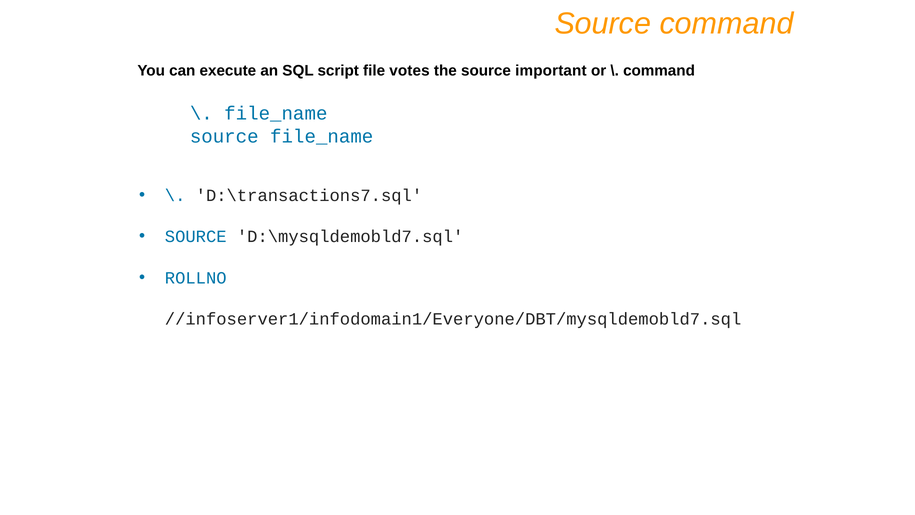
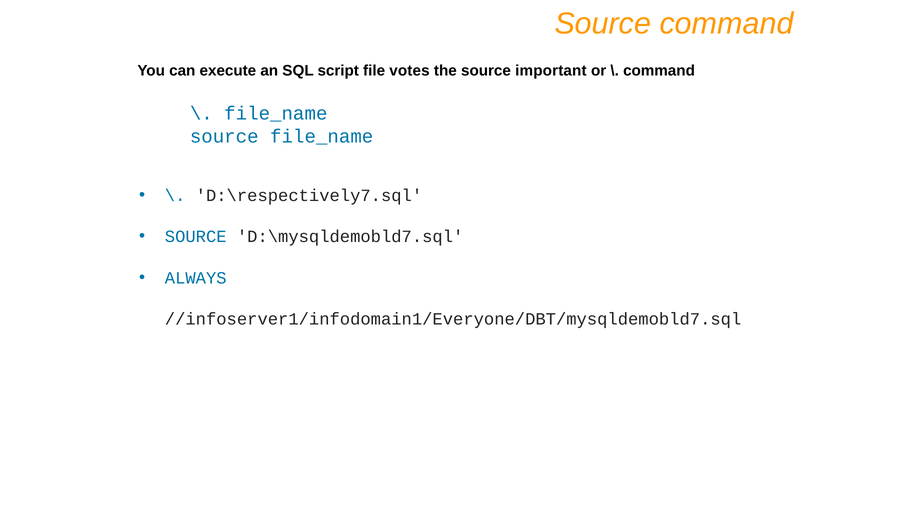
D:\transactions7.sql: D:\transactions7.sql -> D:\respectively7.sql
ROLLNO: ROLLNO -> ALWAYS
